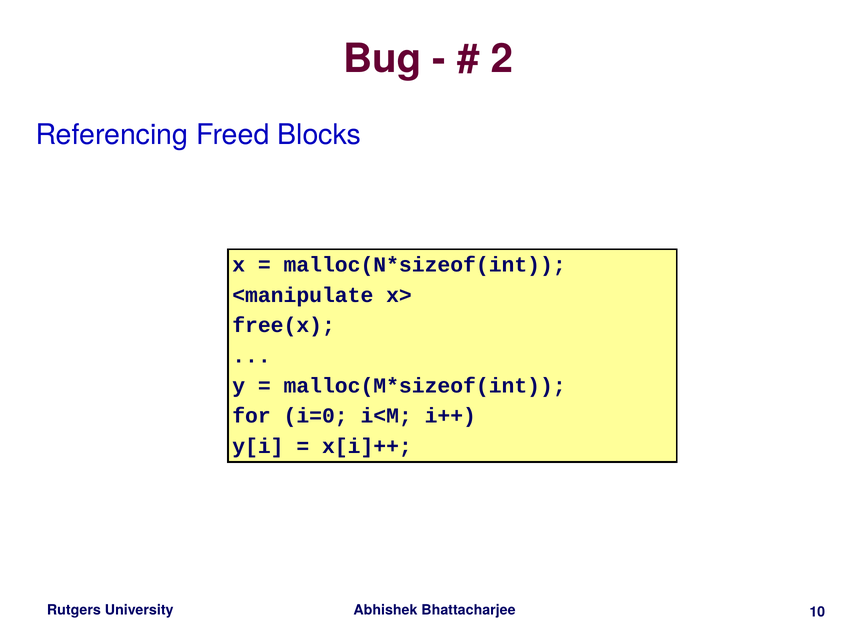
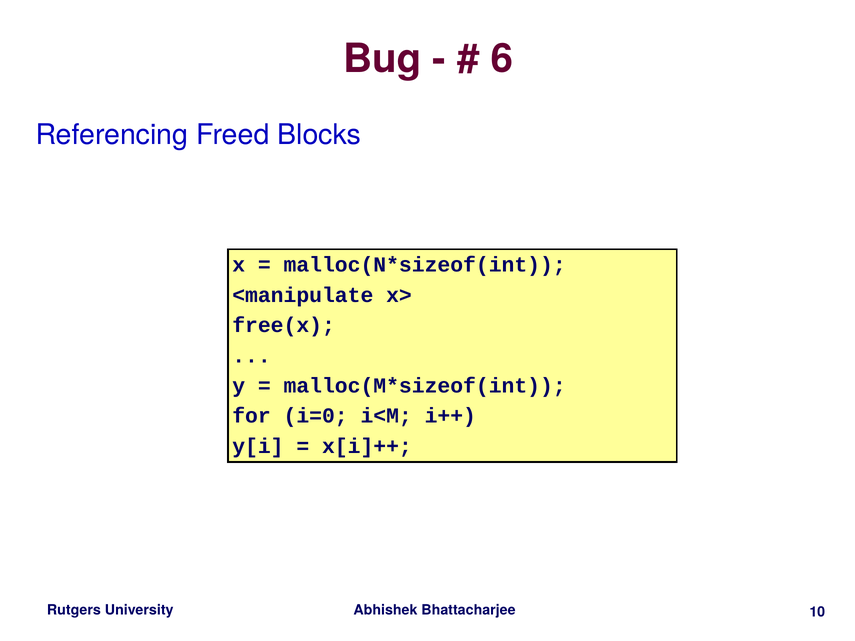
2: 2 -> 6
